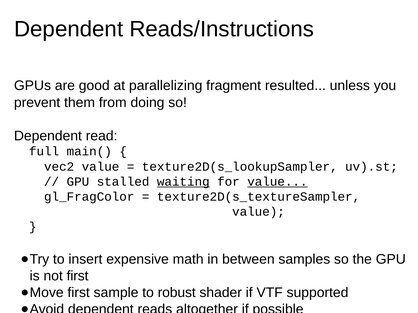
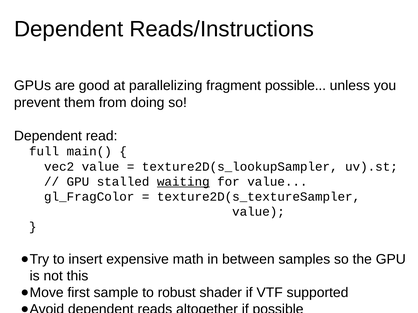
fragment resulted: resulted -> possible
value at (277, 182) underline: present -> none
not first: first -> this
